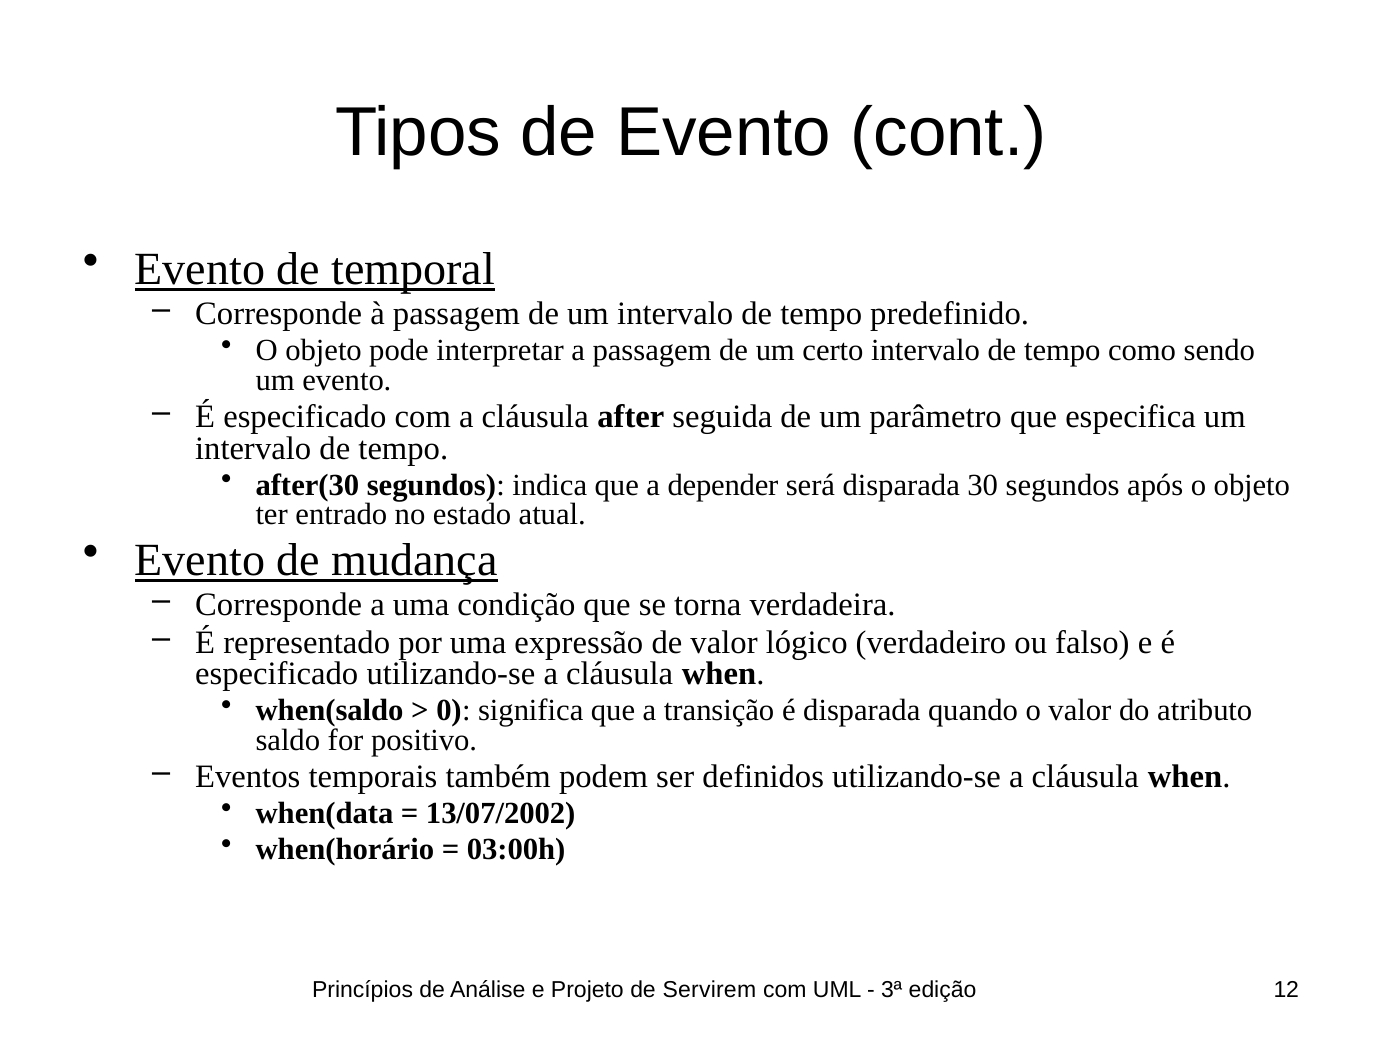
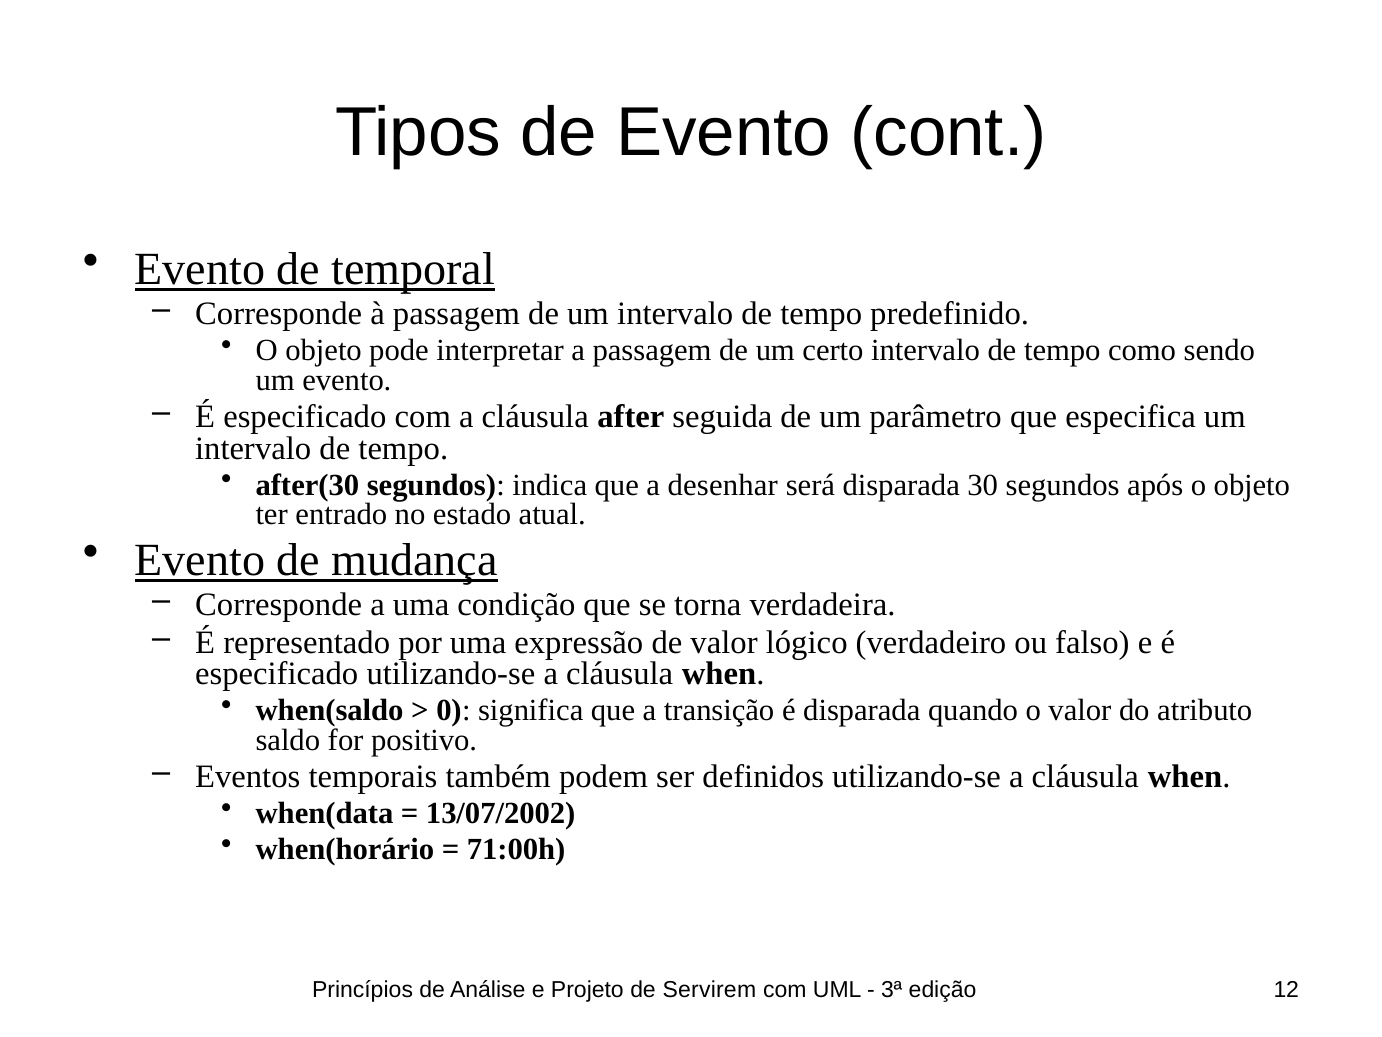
depender: depender -> desenhar
03:00h: 03:00h -> 71:00h
